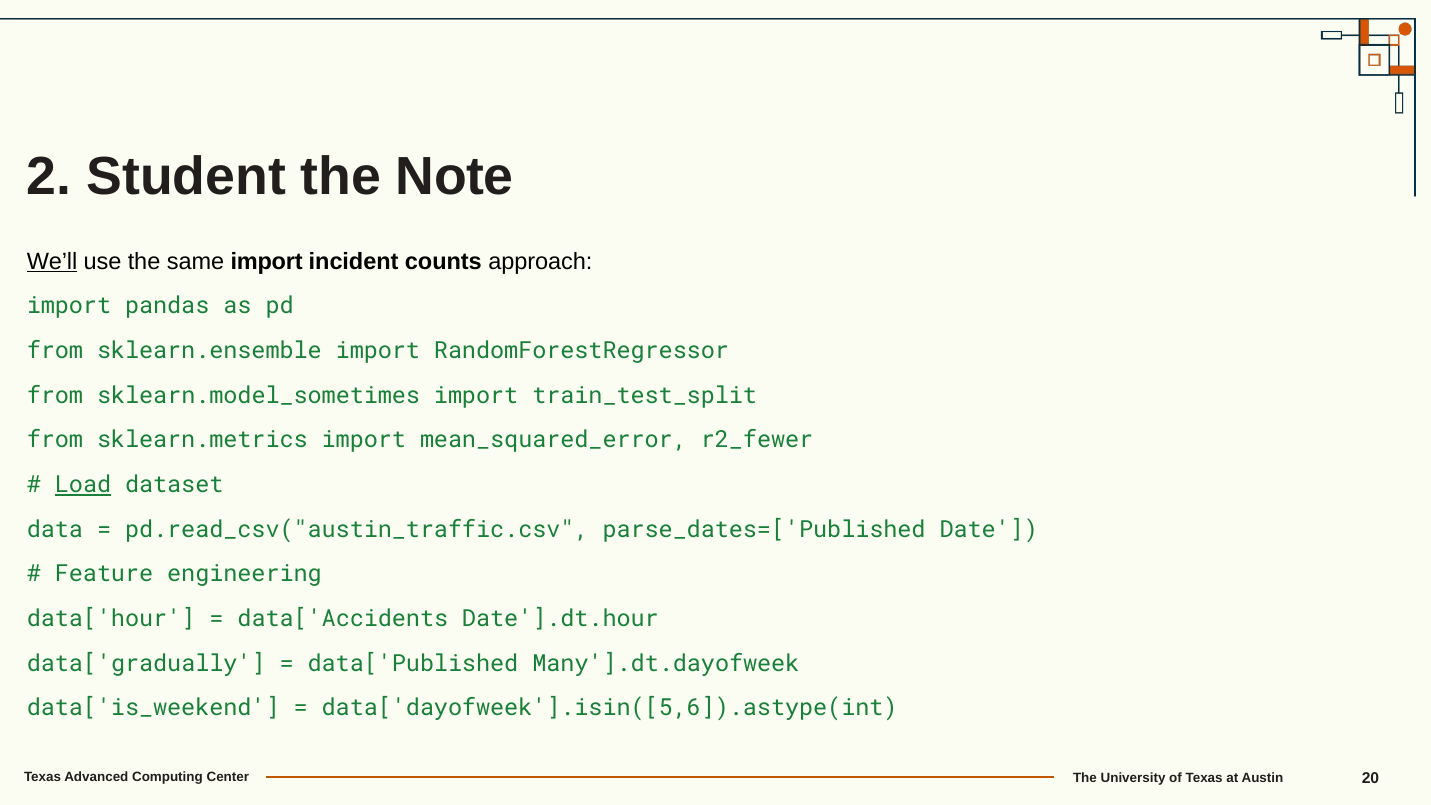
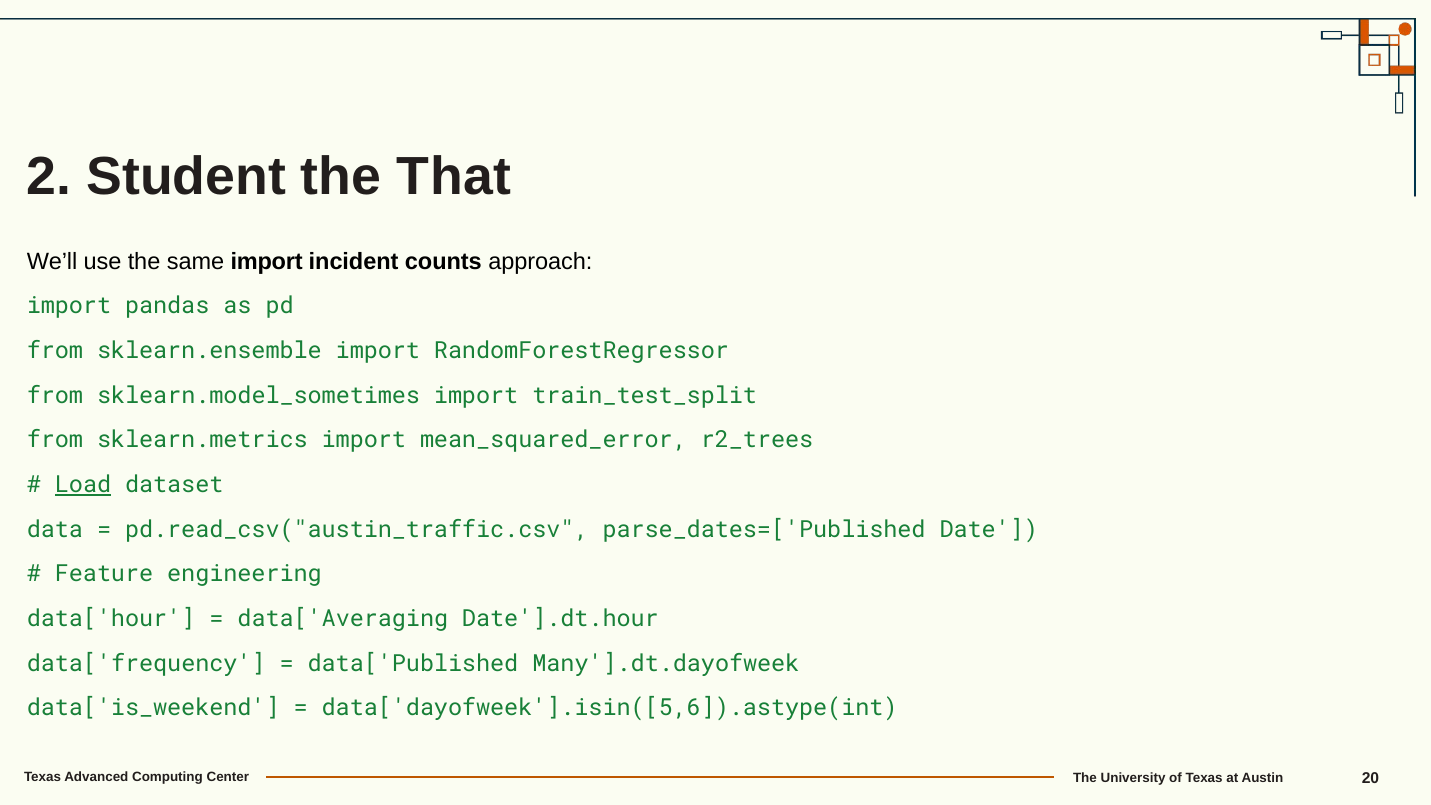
Note: Note -> That
We’ll underline: present -> none
r2_fewer: r2_fewer -> r2_trees
data['Accidents: data['Accidents -> data['Averaging
data['gradually: data['gradually -> data['frequency
